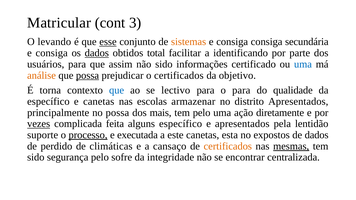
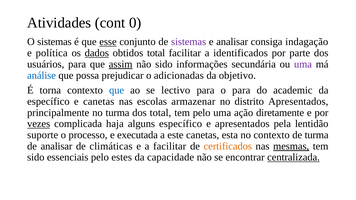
Matricular: Matricular -> Atividades
3: 3 -> 0
O levando: levando -> sistemas
sistemas at (189, 42) colour: orange -> purple
consiga at (232, 42): consiga -> analisar
secundária: secundária -> indagação
consiga at (52, 53): consiga -> política
identificando: identificando -> identificados
assim underline: none -> present
certificado: certificado -> secundária
uma at (303, 64) colour: blue -> purple
análise colour: orange -> blue
possa at (87, 75) underline: present -> none
o certificados: certificados -> adicionadas
qualidade: qualidade -> academic
no possa: possa -> turma
dos mais: mais -> total
feita: feita -> haja
processo underline: present -> none
no expostos: expostos -> contexto
de dados: dados -> turma
de perdido: perdido -> analisar
a cansaço: cansaço -> facilitar
segurança: segurança -> essenciais
sofre: sofre -> estes
integridade: integridade -> capacidade
centralizada underline: none -> present
